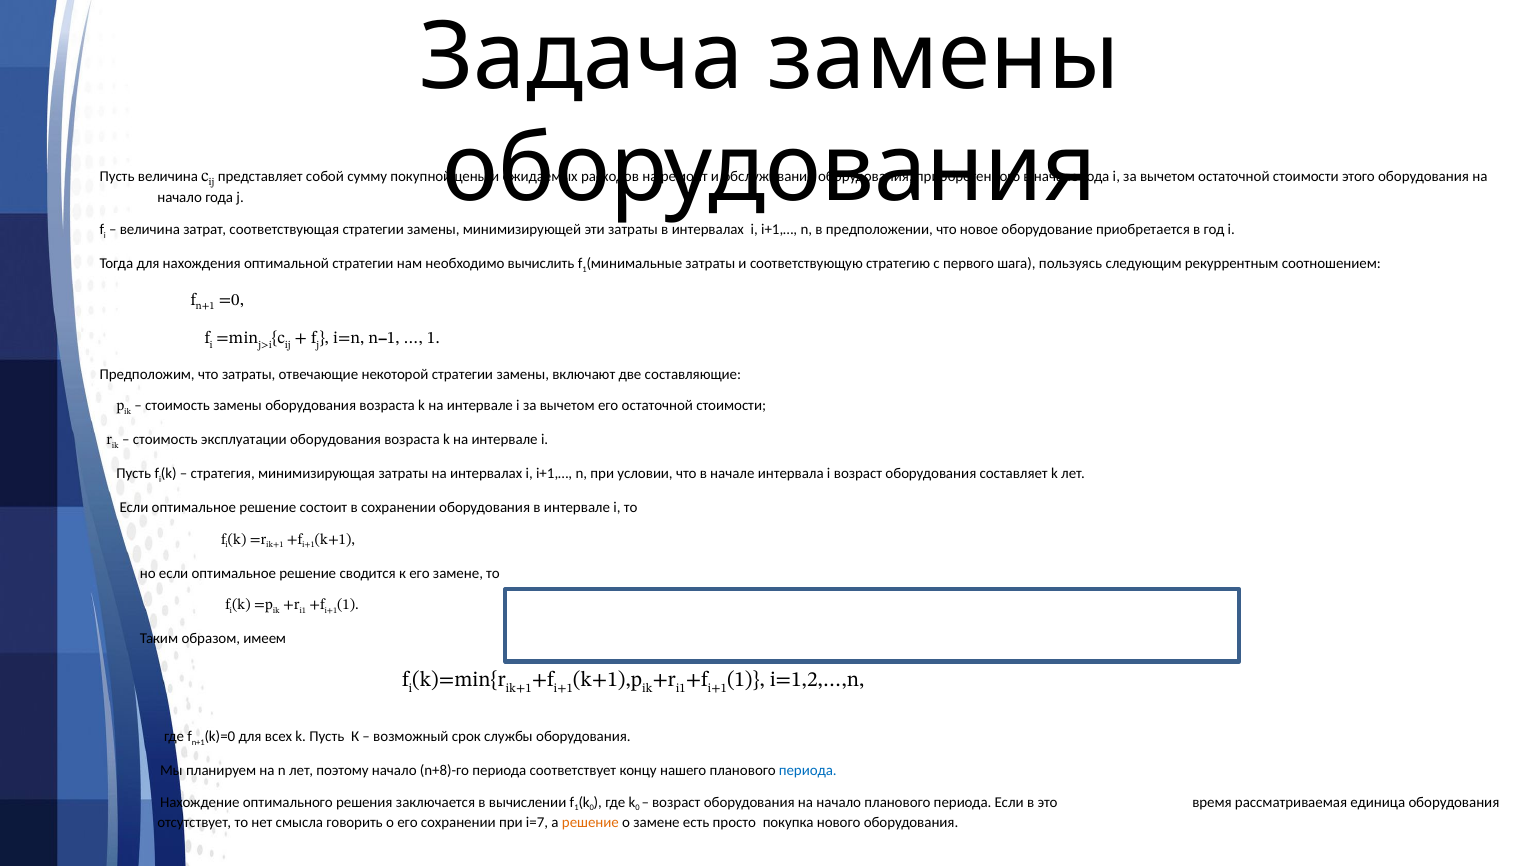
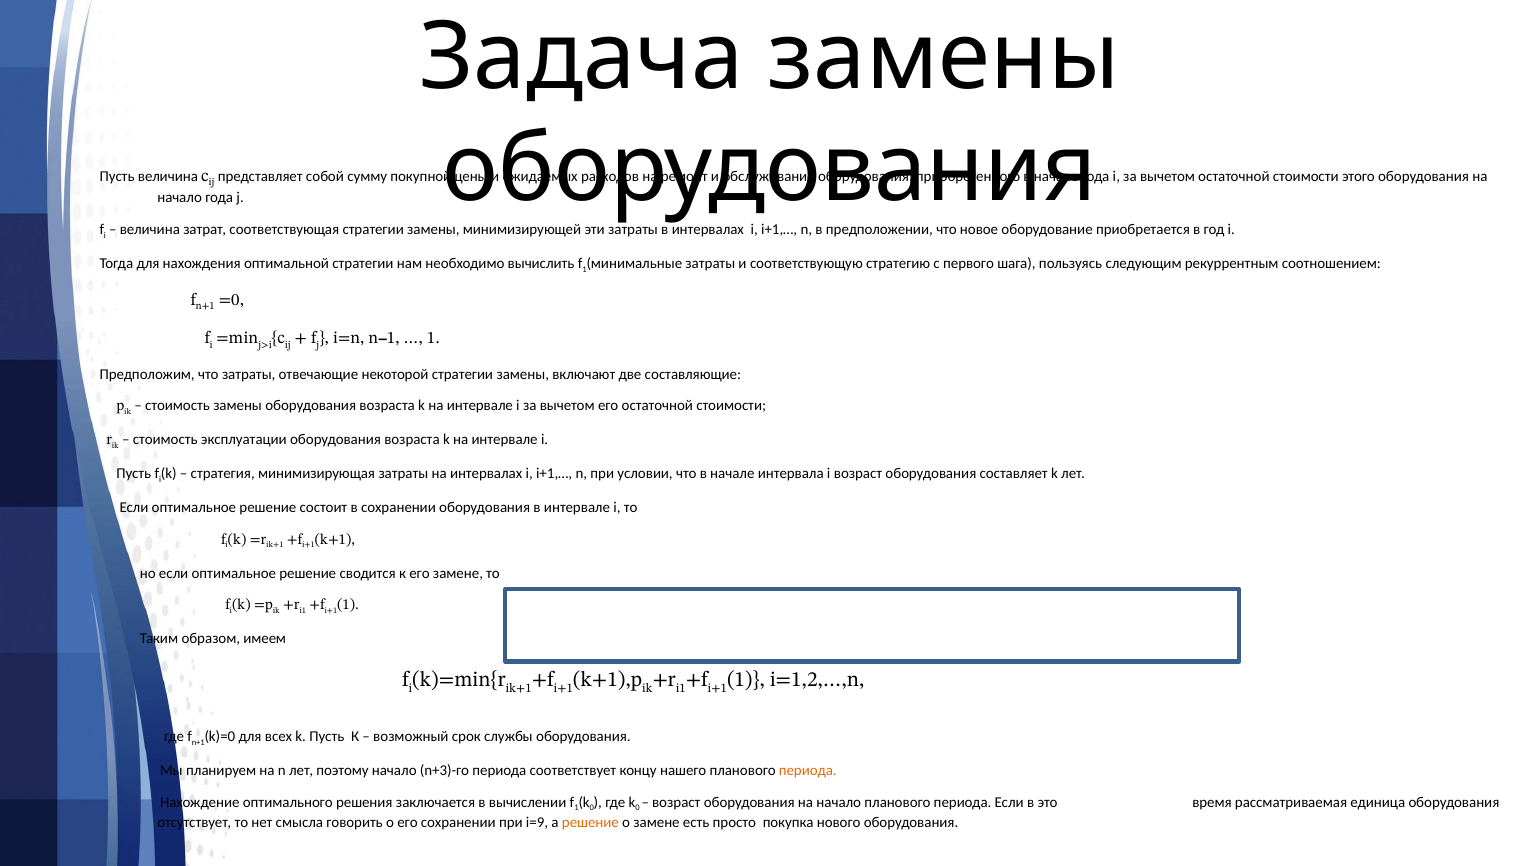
n+8)-го: n+8)-го -> n+3)-го
периода at (808, 771) colour: blue -> orange
i=7: i=7 -> i=9
